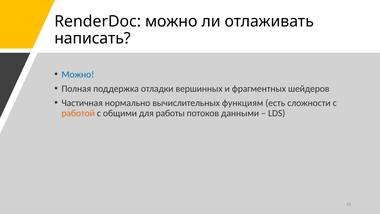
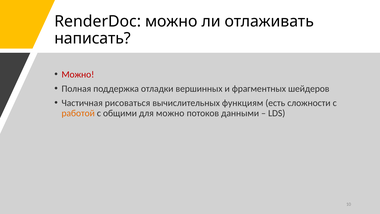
Можно at (78, 74) colour: blue -> red
нормально: нормально -> рисоваться
для работы: работы -> можно
